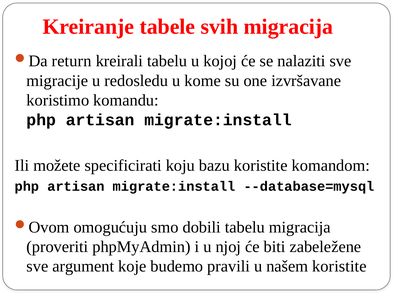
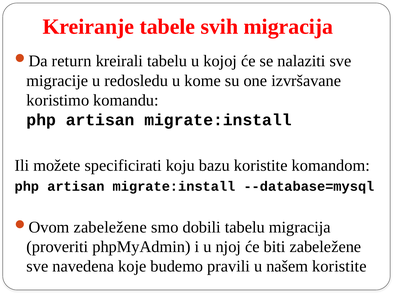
omogućuju at (110, 228): omogućuju -> zabeležene
argument: argument -> navedena
